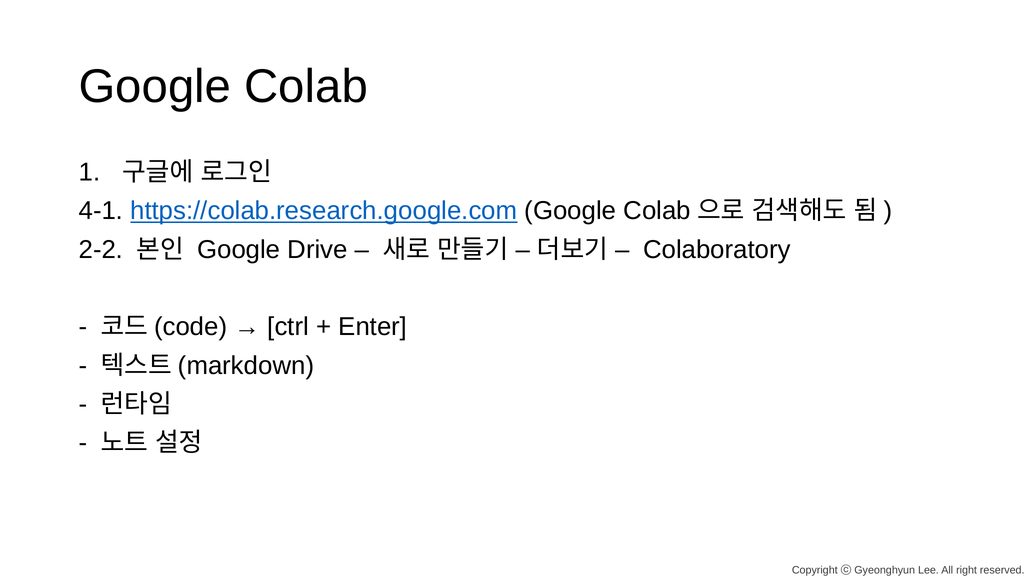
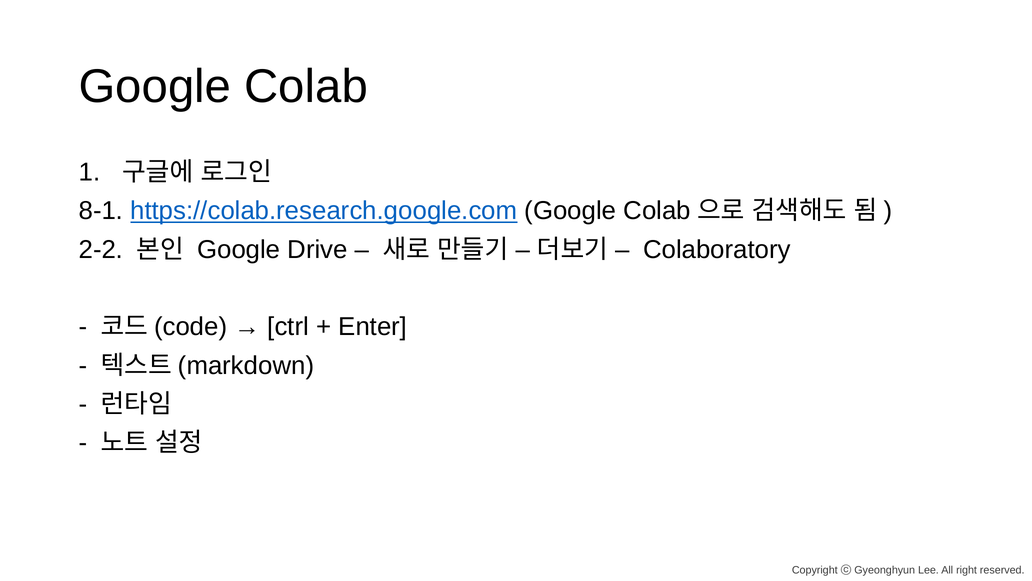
4-1: 4-1 -> 8-1
